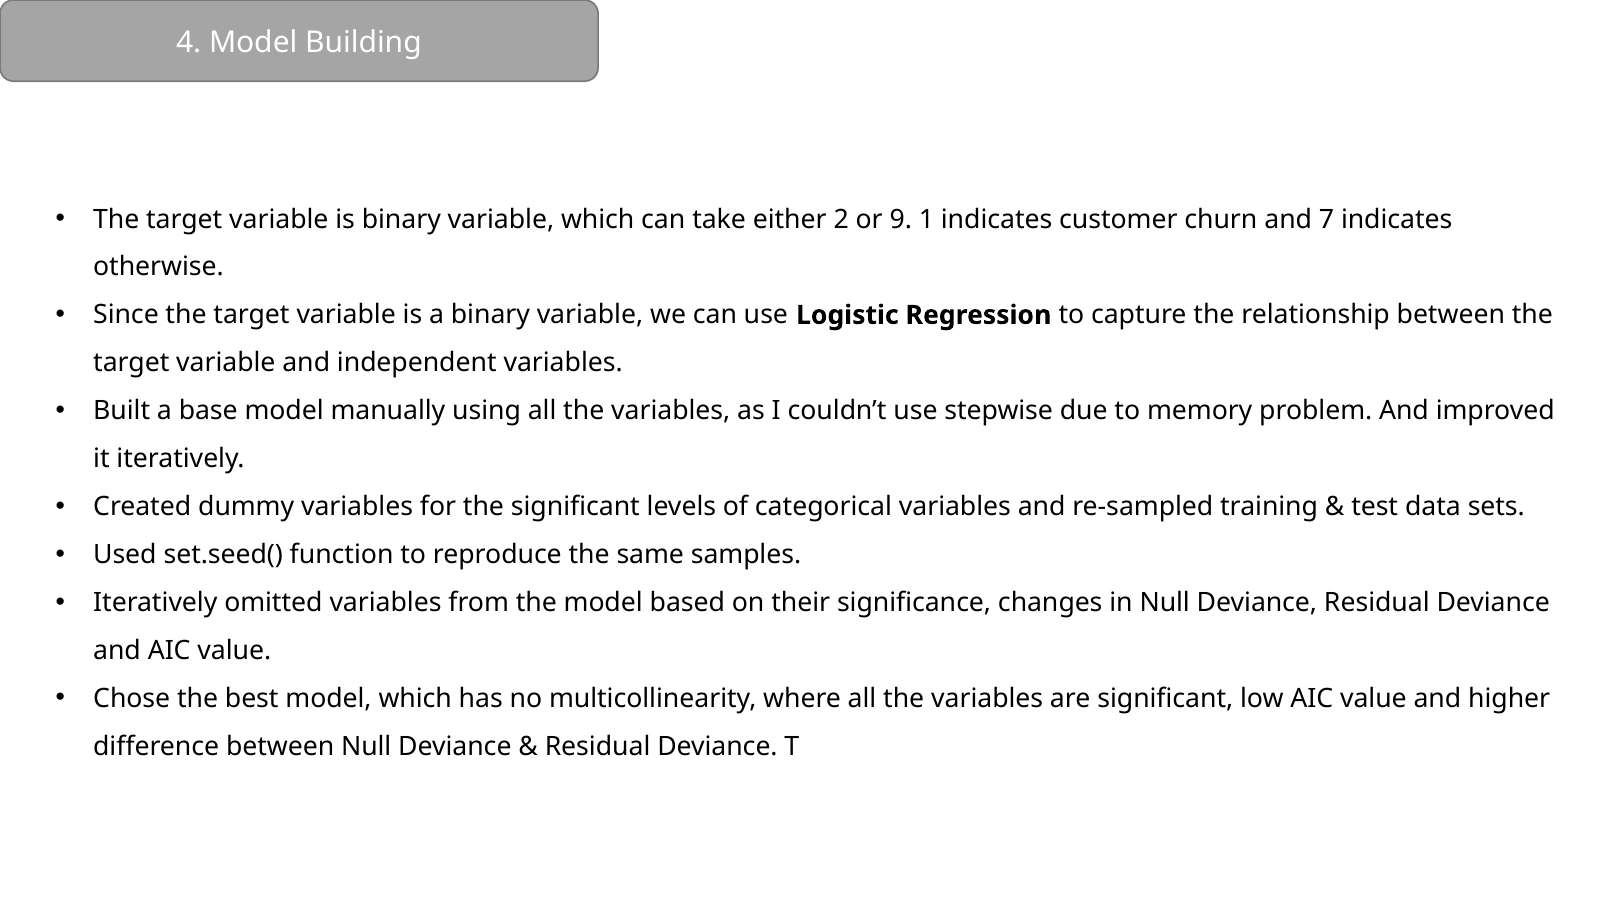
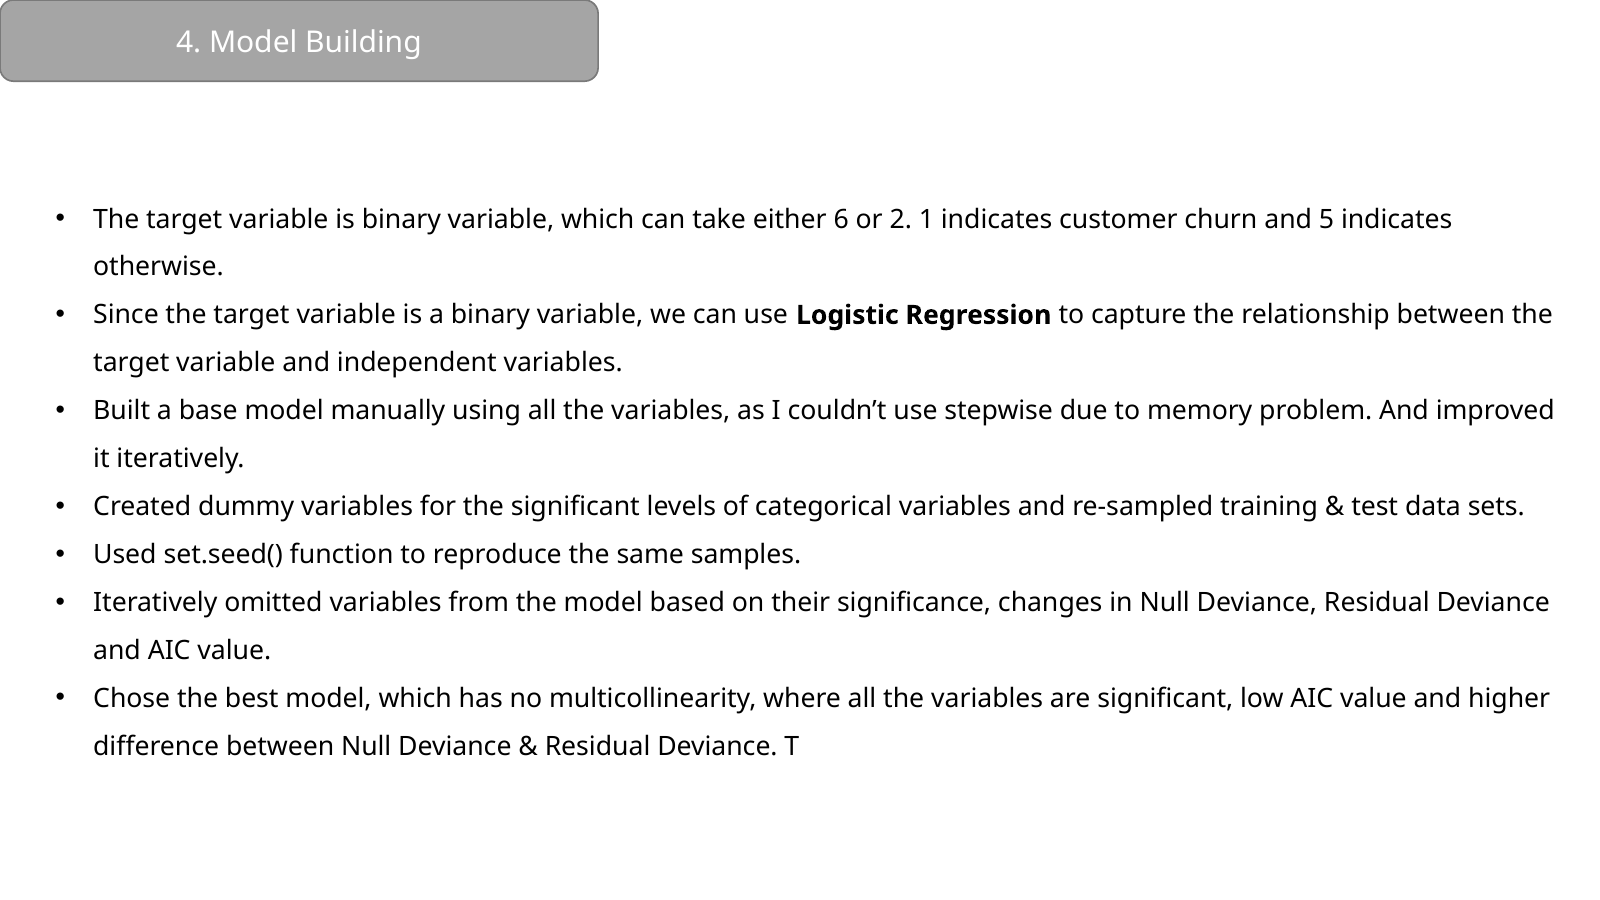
2: 2 -> 6
9: 9 -> 2
7: 7 -> 5
